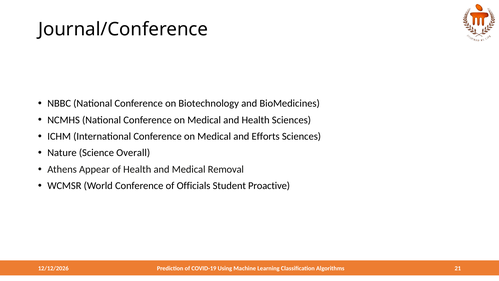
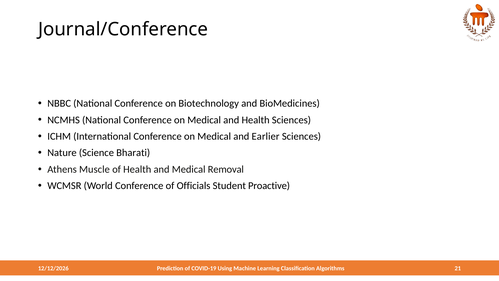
Efforts: Efforts -> Earlier
Overall: Overall -> Bharati
Appear: Appear -> Muscle
